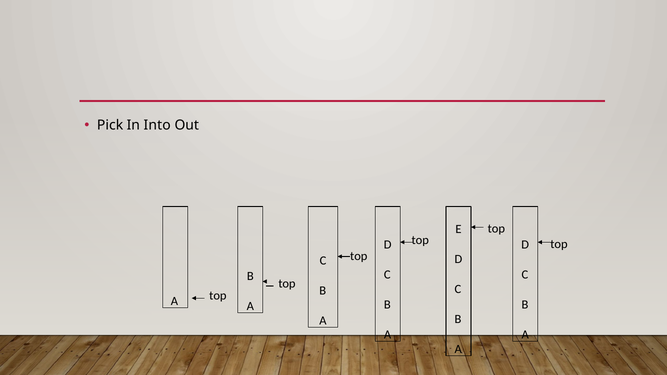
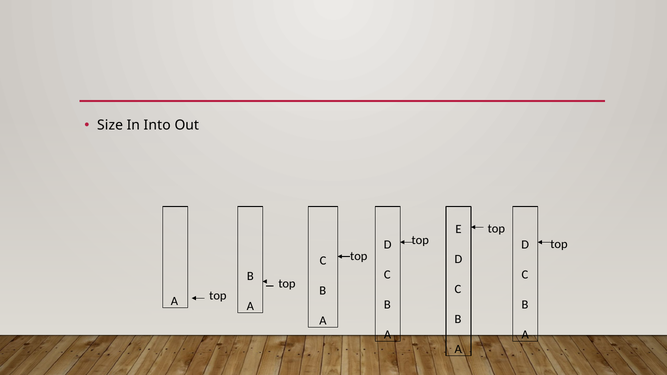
Pick: Pick -> Size
